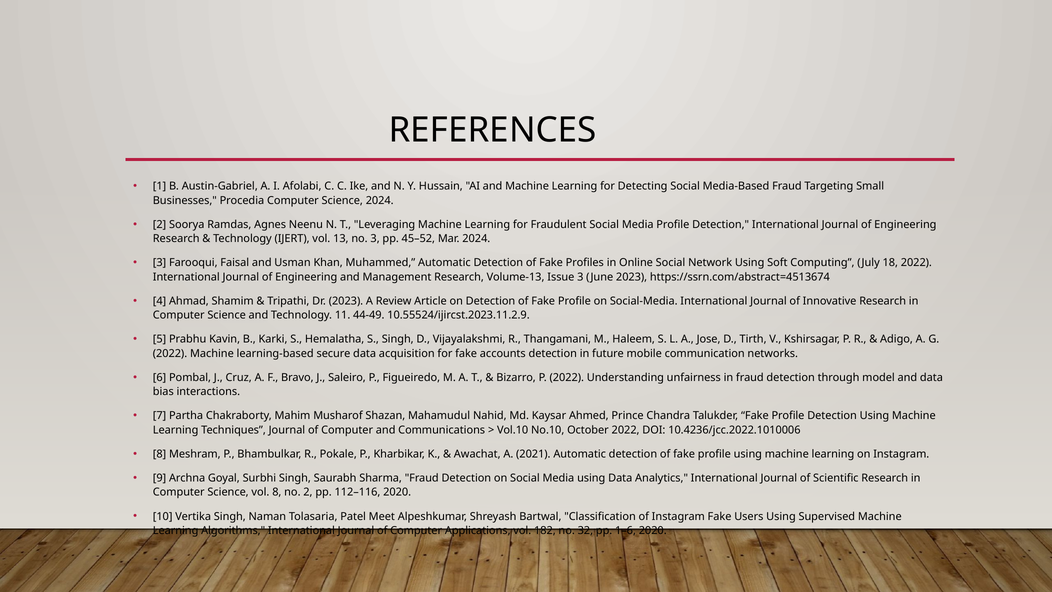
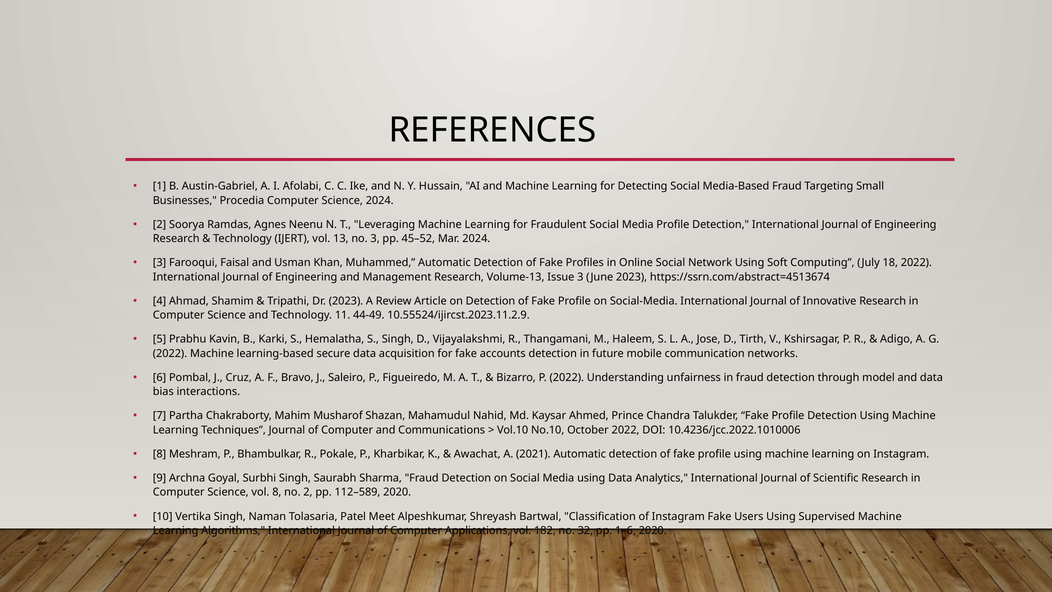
112–116: 112–116 -> 112–589
